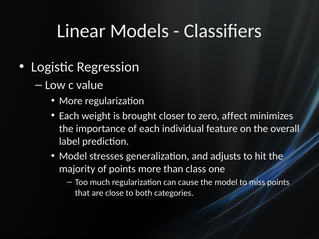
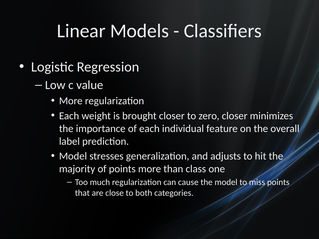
zero affect: affect -> closer
